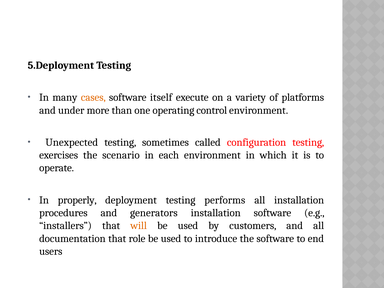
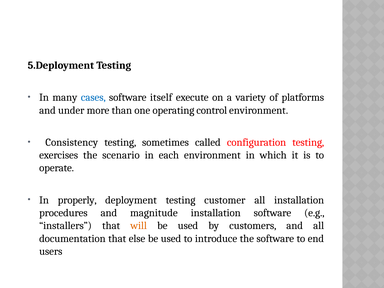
cases colour: orange -> blue
Unexpected: Unexpected -> Consistency
performs: performs -> customer
generators: generators -> magnitude
role: role -> else
